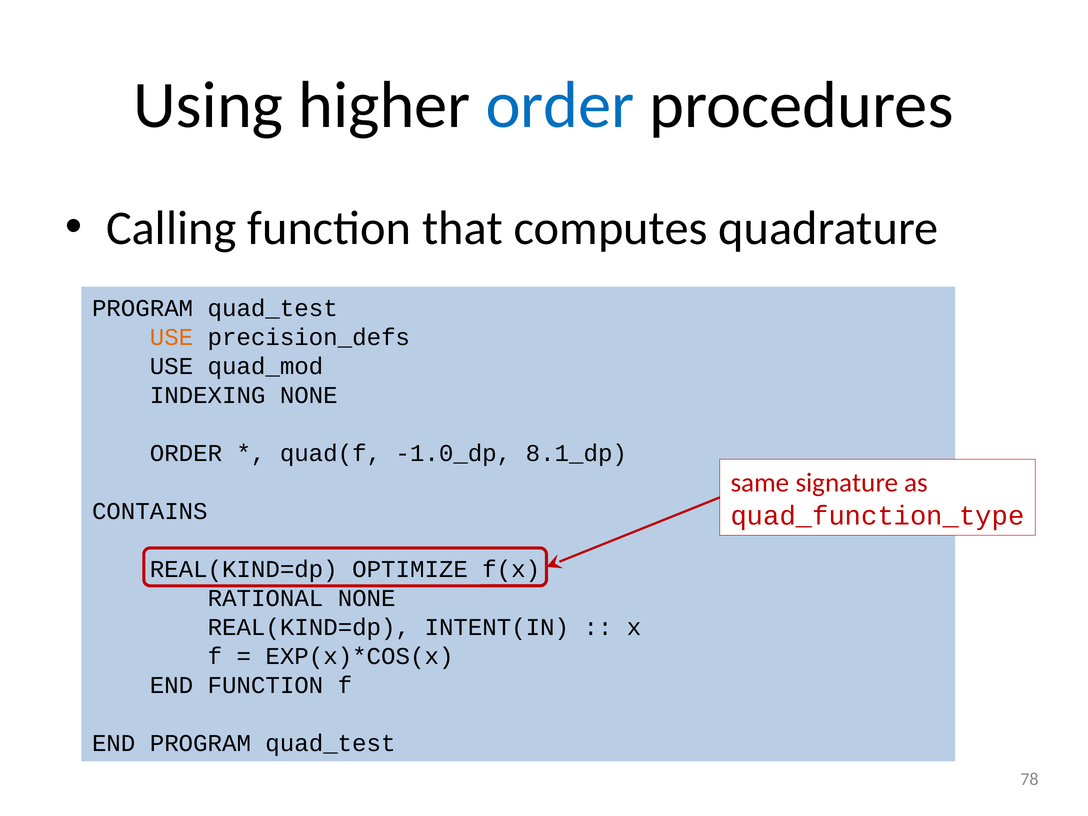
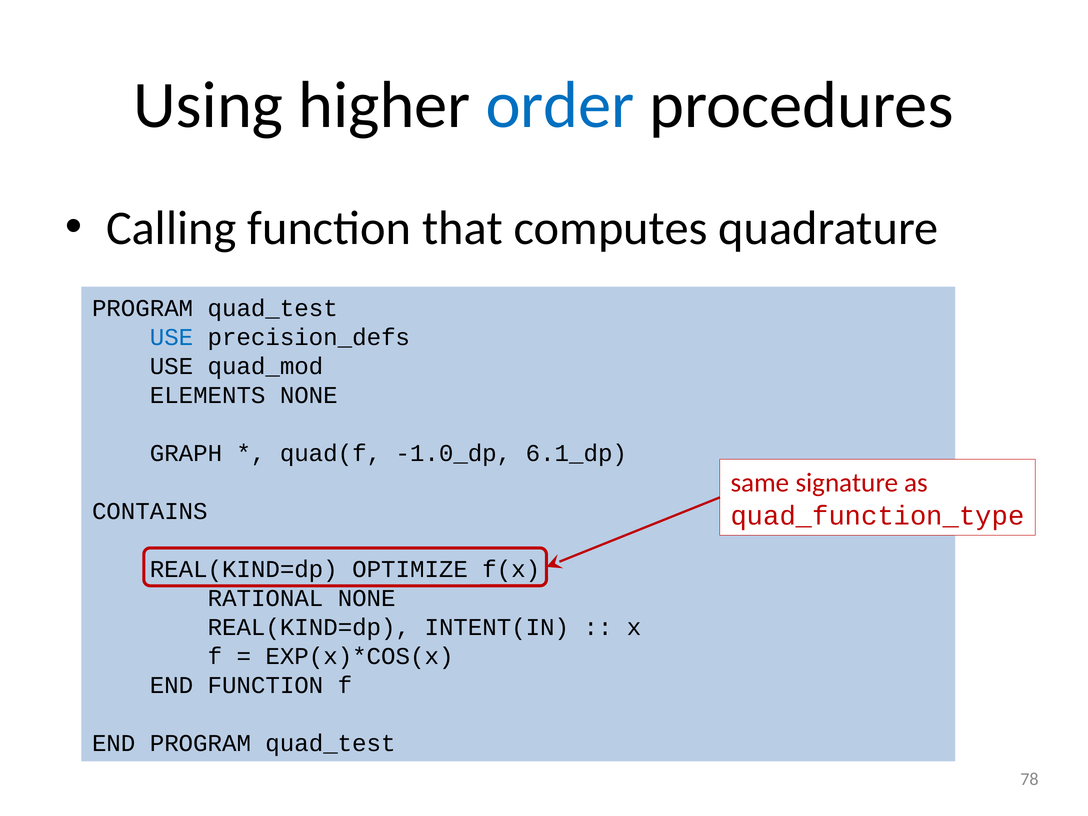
USE at (172, 337) colour: orange -> blue
INDEXING: INDEXING -> ELEMENTS
ORDER at (186, 453): ORDER -> GRAPH
8.1_dp: 8.1_dp -> 6.1_dp
